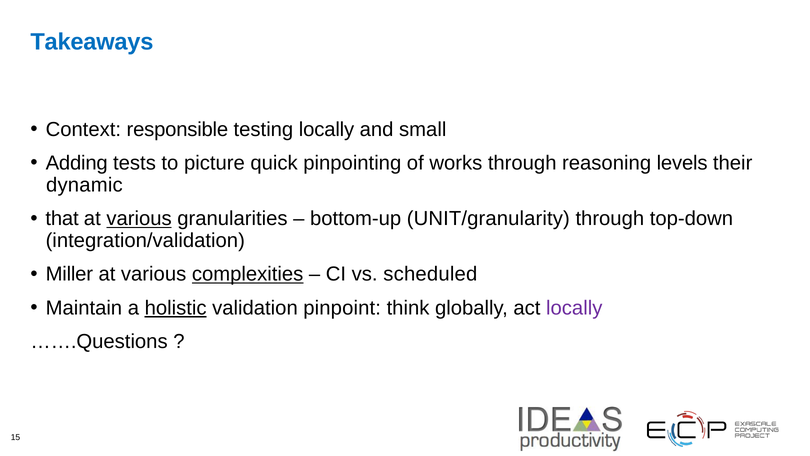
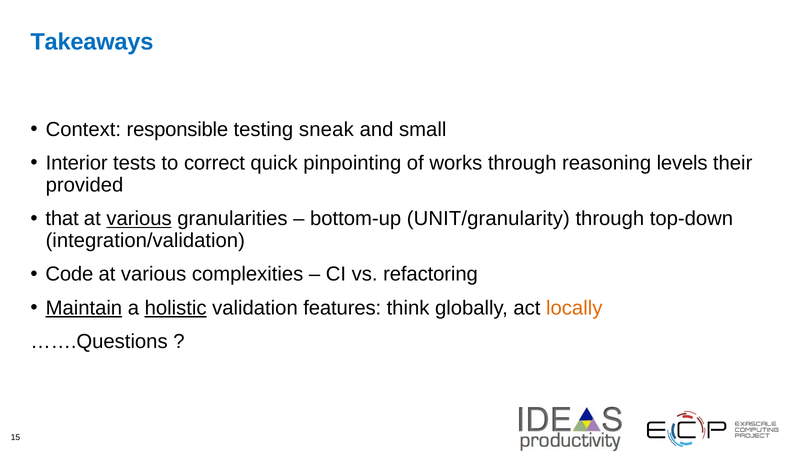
testing locally: locally -> sneak
Adding: Adding -> Interior
picture: picture -> correct
dynamic: dynamic -> provided
Miller: Miller -> Code
complexities underline: present -> none
scheduled: scheduled -> refactoring
Maintain underline: none -> present
pinpoint: pinpoint -> features
locally at (574, 308) colour: purple -> orange
